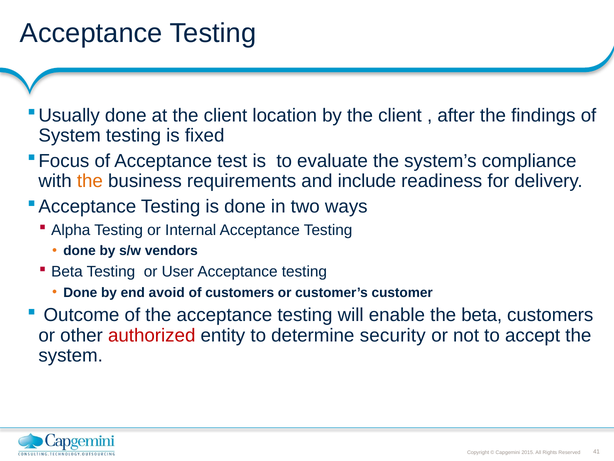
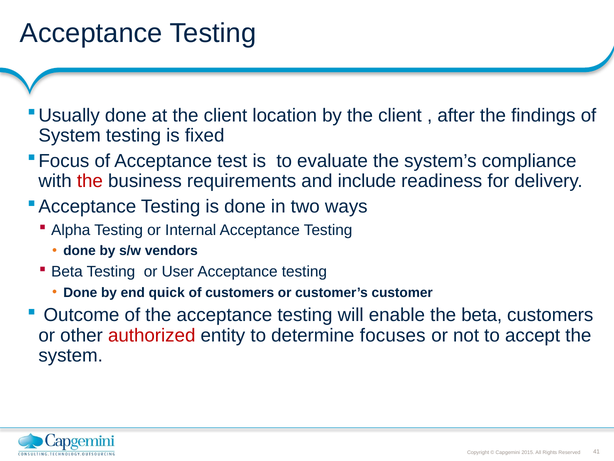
the at (90, 181) colour: orange -> red
avoid: avoid -> quick
security: security -> focuses
